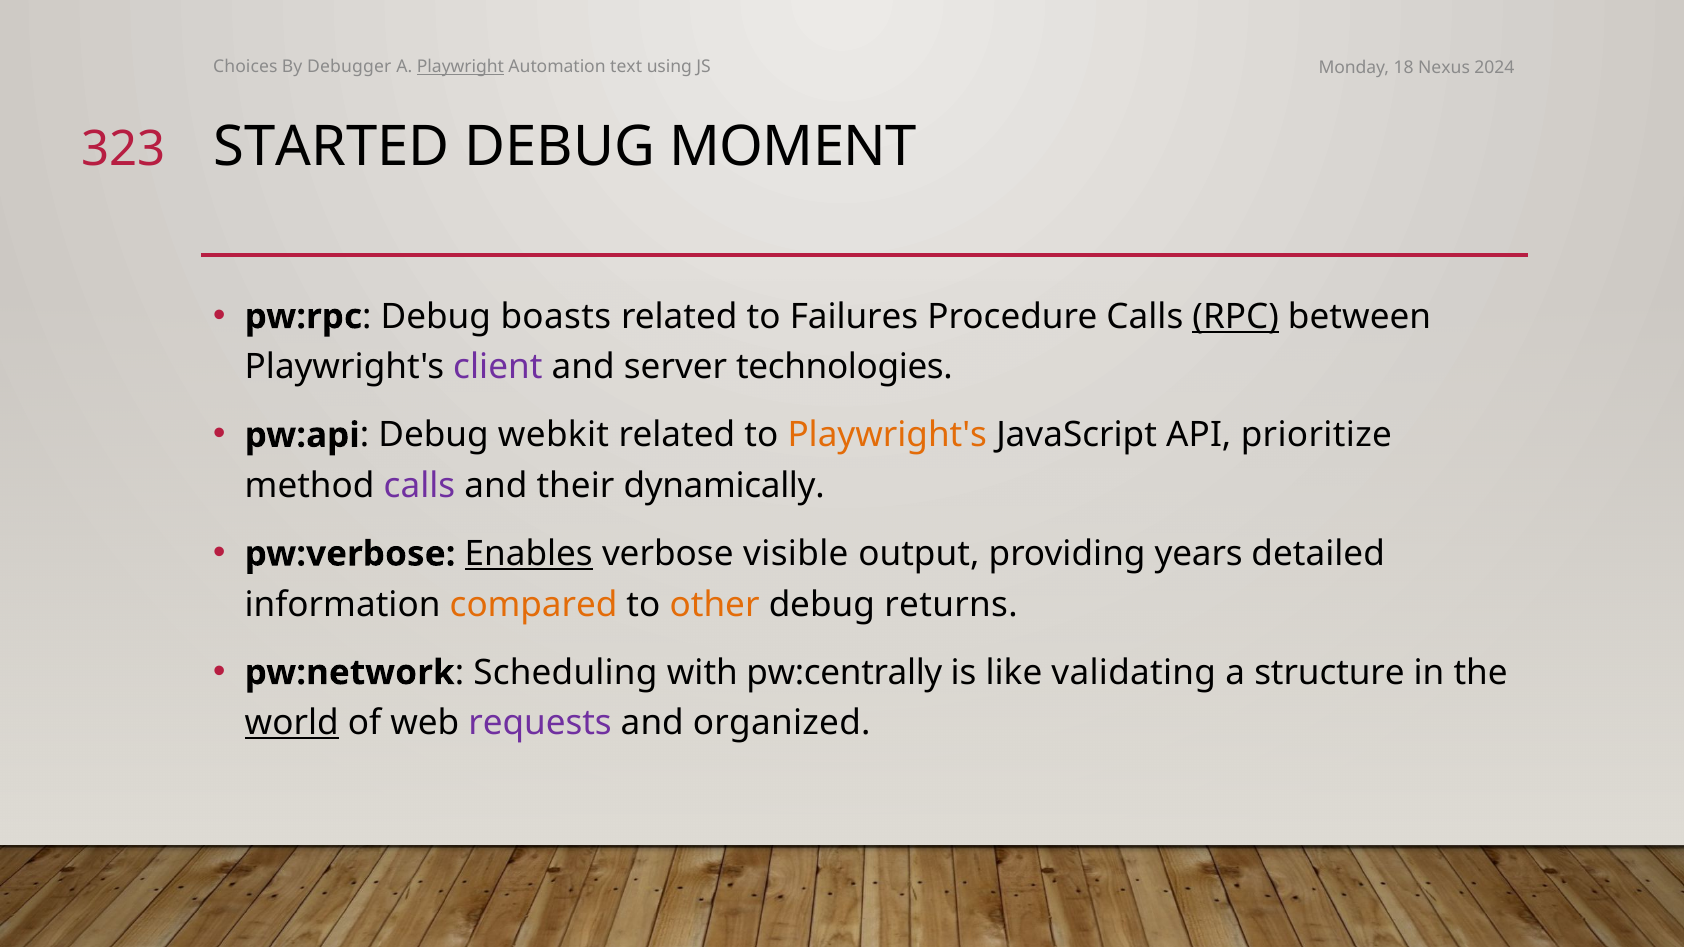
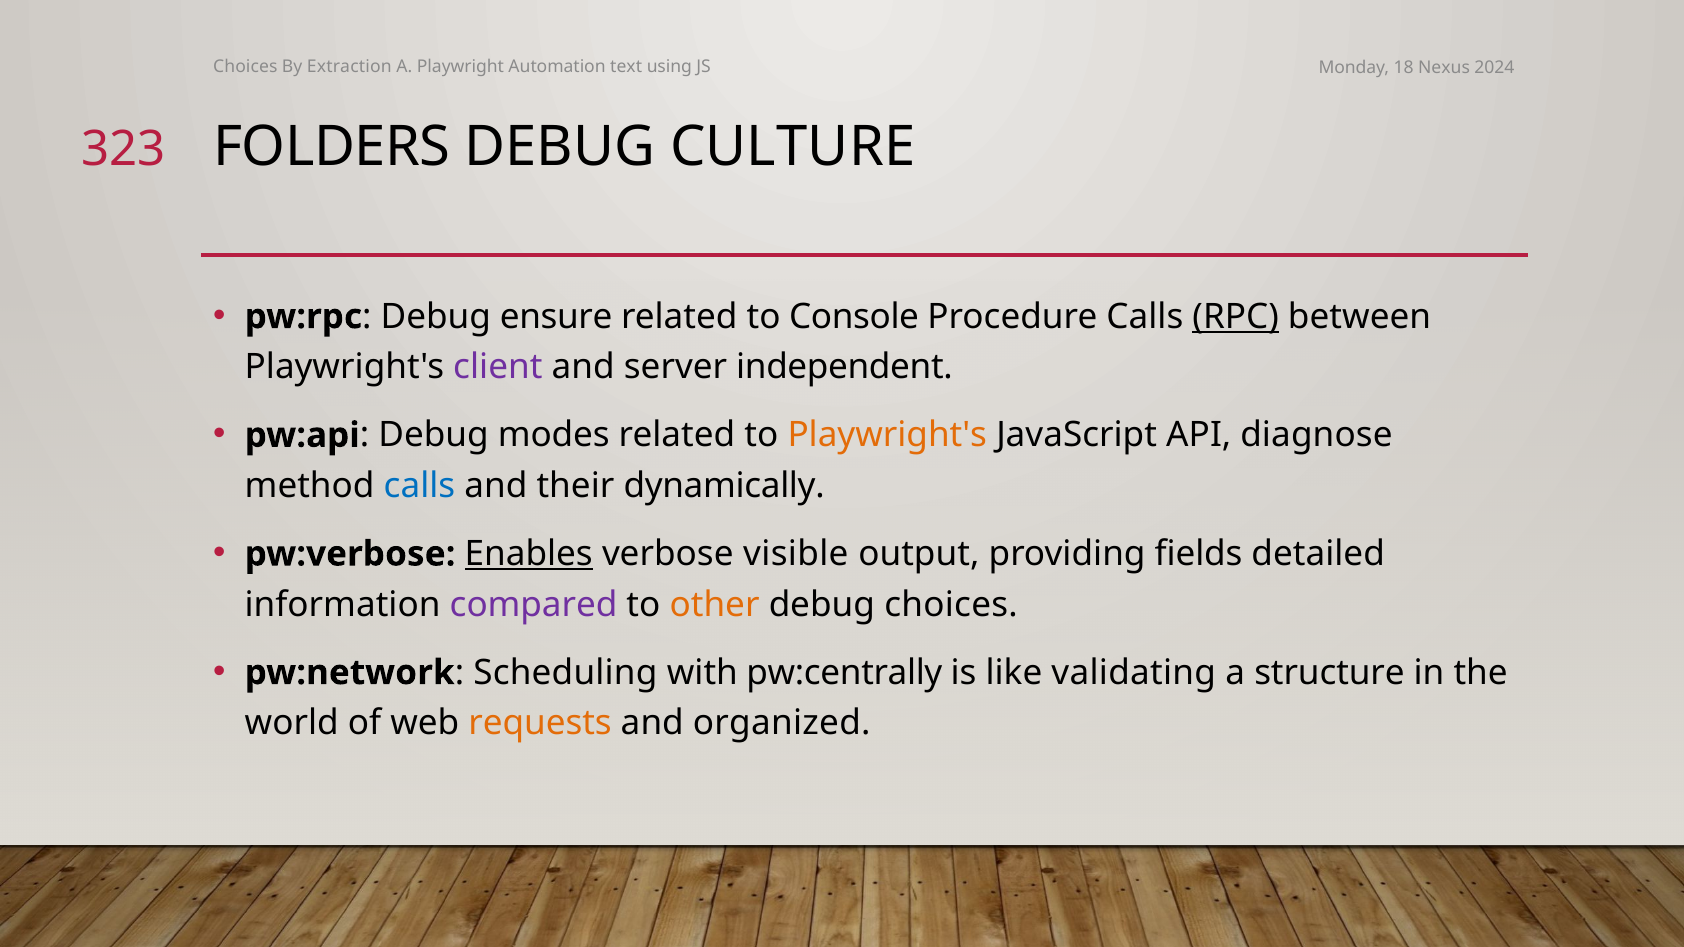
Debugger: Debugger -> Extraction
Playwright underline: present -> none
STARTED: STARTED -> FOLDERS
MOMENT: MOMENT -> CULTURE
boasts: boasts -> ensure
Failures: Failures -> Console
technologies: technologies -> independent
webkit: webkit -> modes
prioritize: prioritize -> diagnose
calls at (419, 486) colour: purple -> blue
years: years -> fields
compared colour: orange -> purple
debug returns: returns -> choices
world underline: present -> none
requests colour: purple -> orange
